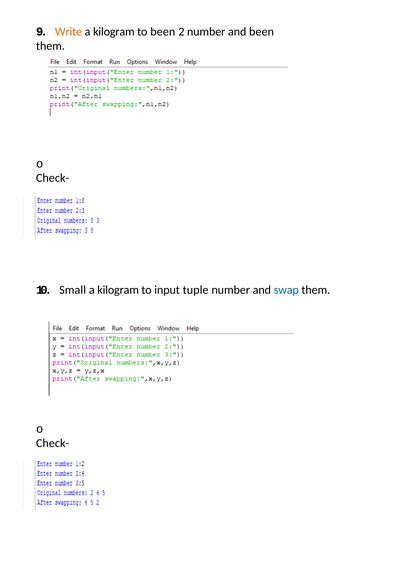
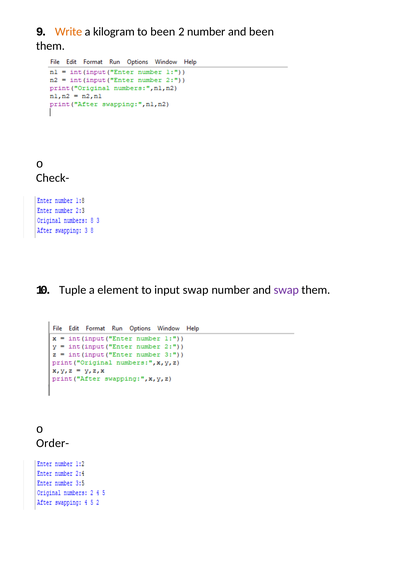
Small: Small -> Tuple
kilogram at (118, 290): kilogram -> element
input tuple: tuple -> swap
swap at (286, 290) colour: blue -> purple
Check- at (53, 443): Check- -> Order-
